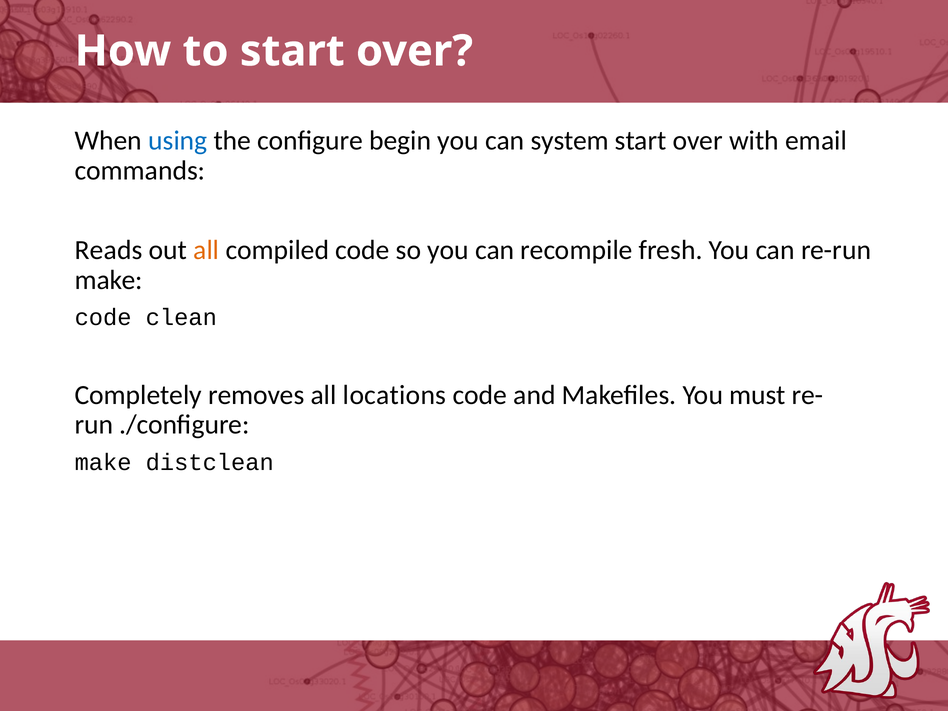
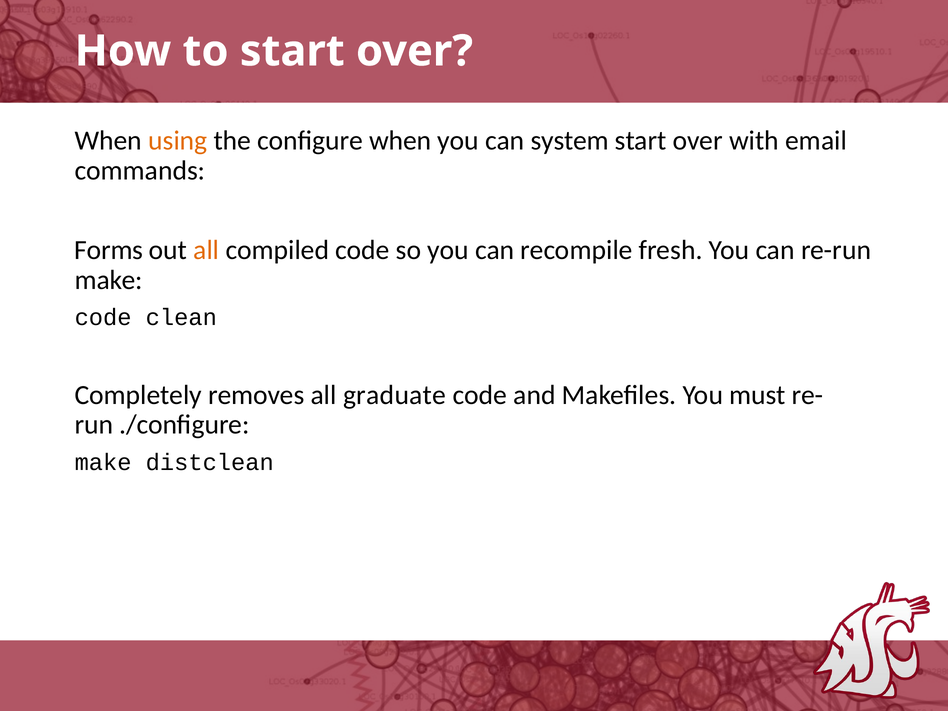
using colour: blue -> orange
configure begin: begin -> when
Reads: Reads -> Forms
locations: locations -> graduate
